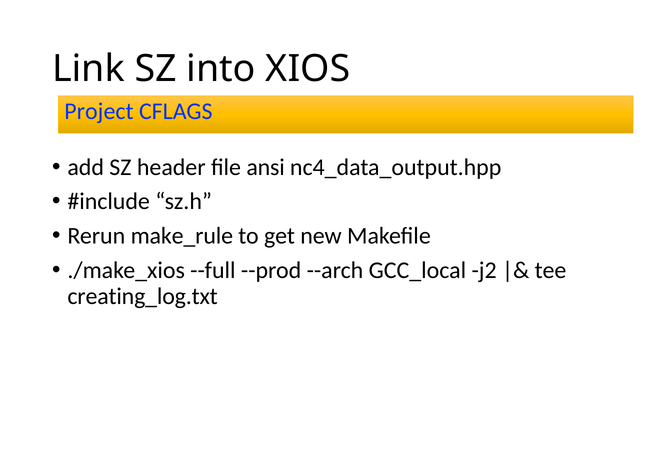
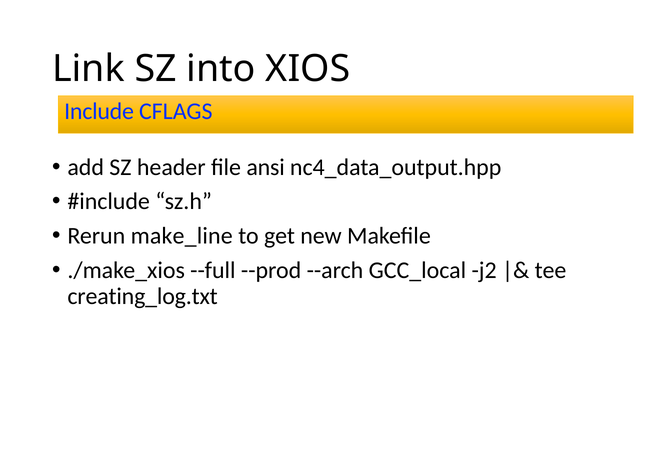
Project: Project -> Include
make_rule: make_rule -> make_line
